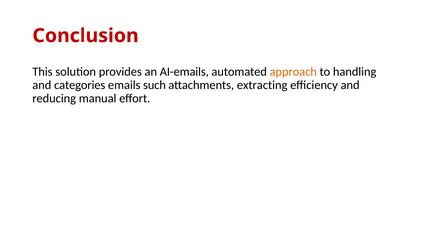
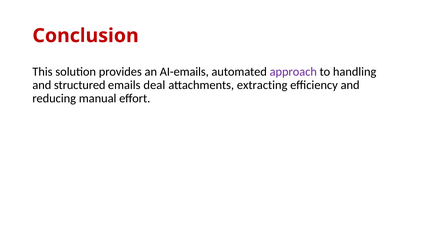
approach colour: orange -> purple
categories: categories -> structured
such: such -> deal
